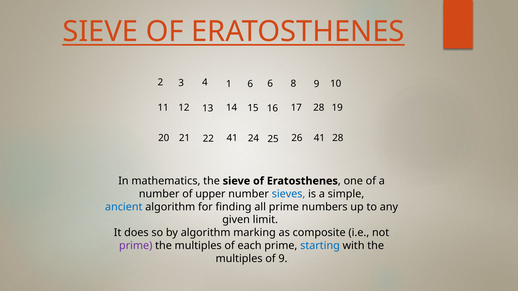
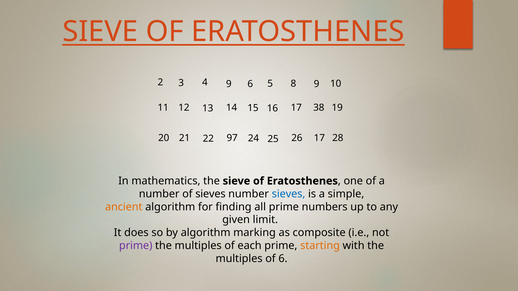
2 1: 1 -> 9
3 6: 6 -> 5
16 28: 28 -> 38
21 41: 41 -> 97
25 41: 41 -> 17
of upper: upper -> sieves
ancient colour: blue -> orange
starting colour: blue -> orange
of 9: 9 -> 6
